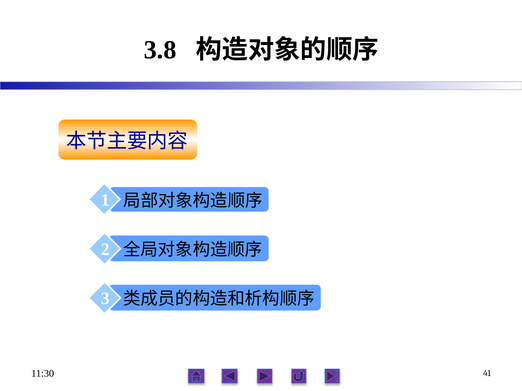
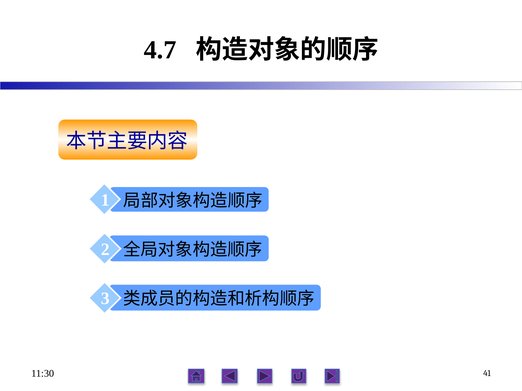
3.8: 3.8 -> 4.7
